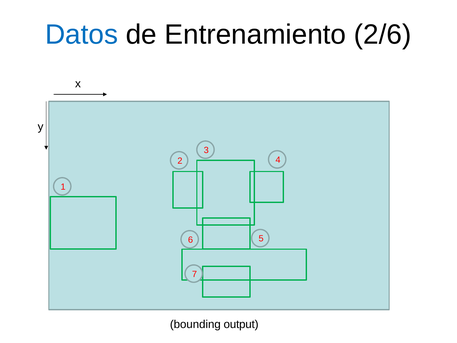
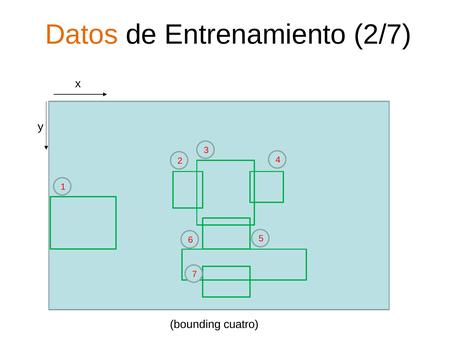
Datos colour: blue -> orange
2/6: 2/6 -> 2/7
output: output -> cuatro
